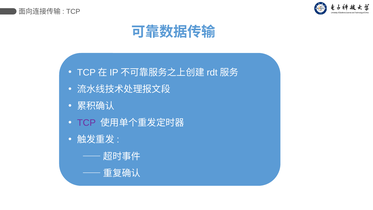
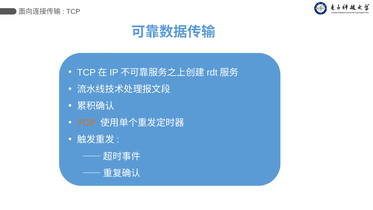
TCP at (86, 123) colour: purple -> orange
